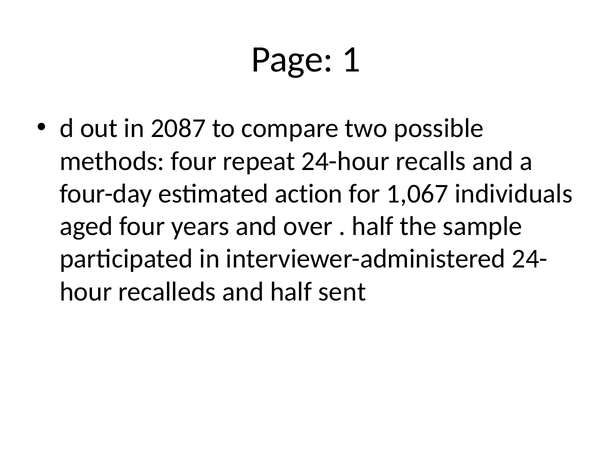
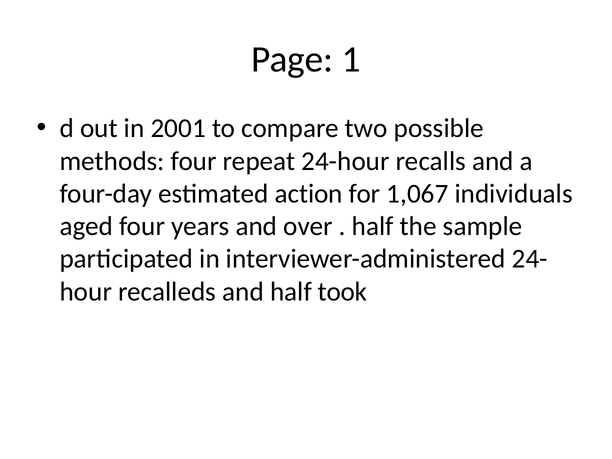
2087: 2087 -> 2001
sent: sent -> took
